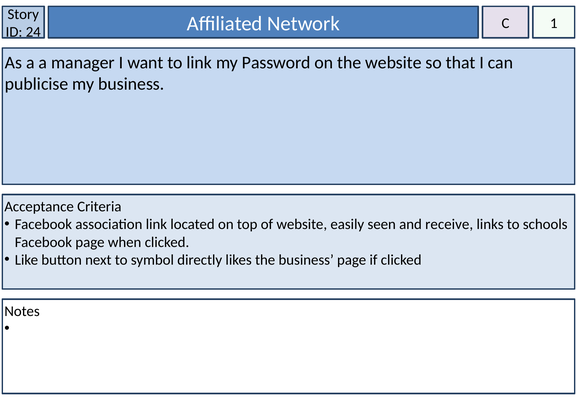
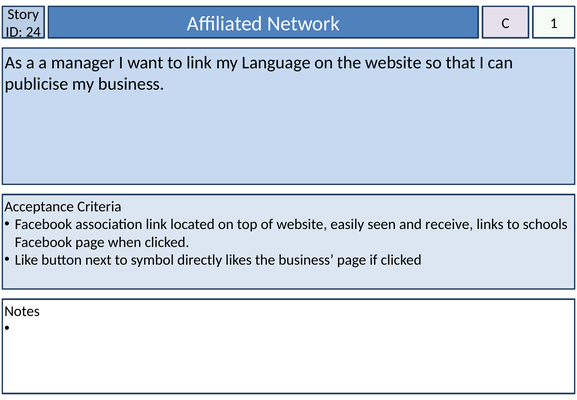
Password: Password -> Language
